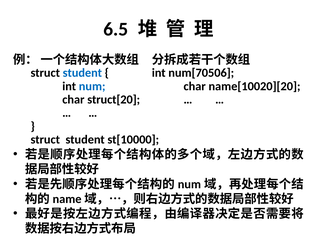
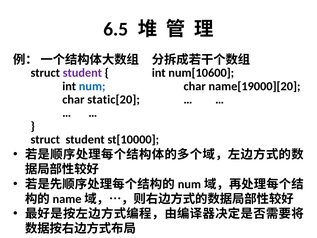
student at (82, 73) colour: blue -> purple
num[70506: num[70506 -> num[10600
name[10020][20: name[10020][20 -> name[19000][20
struct[20: struct[20 -> static[20
